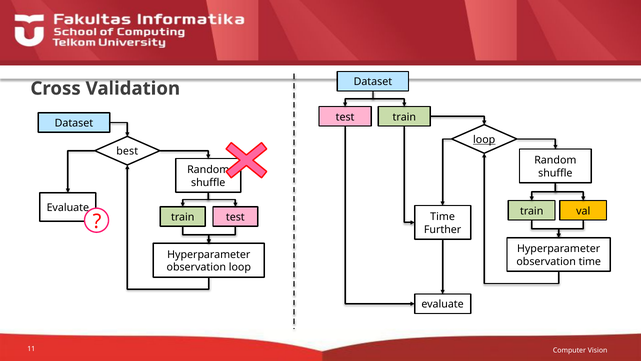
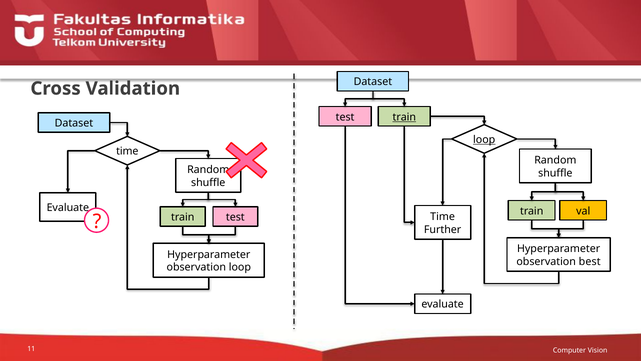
train at (404, 117) underline: none -> present
best at (127, 151): best -> time
time at (590, 261): time -> best
